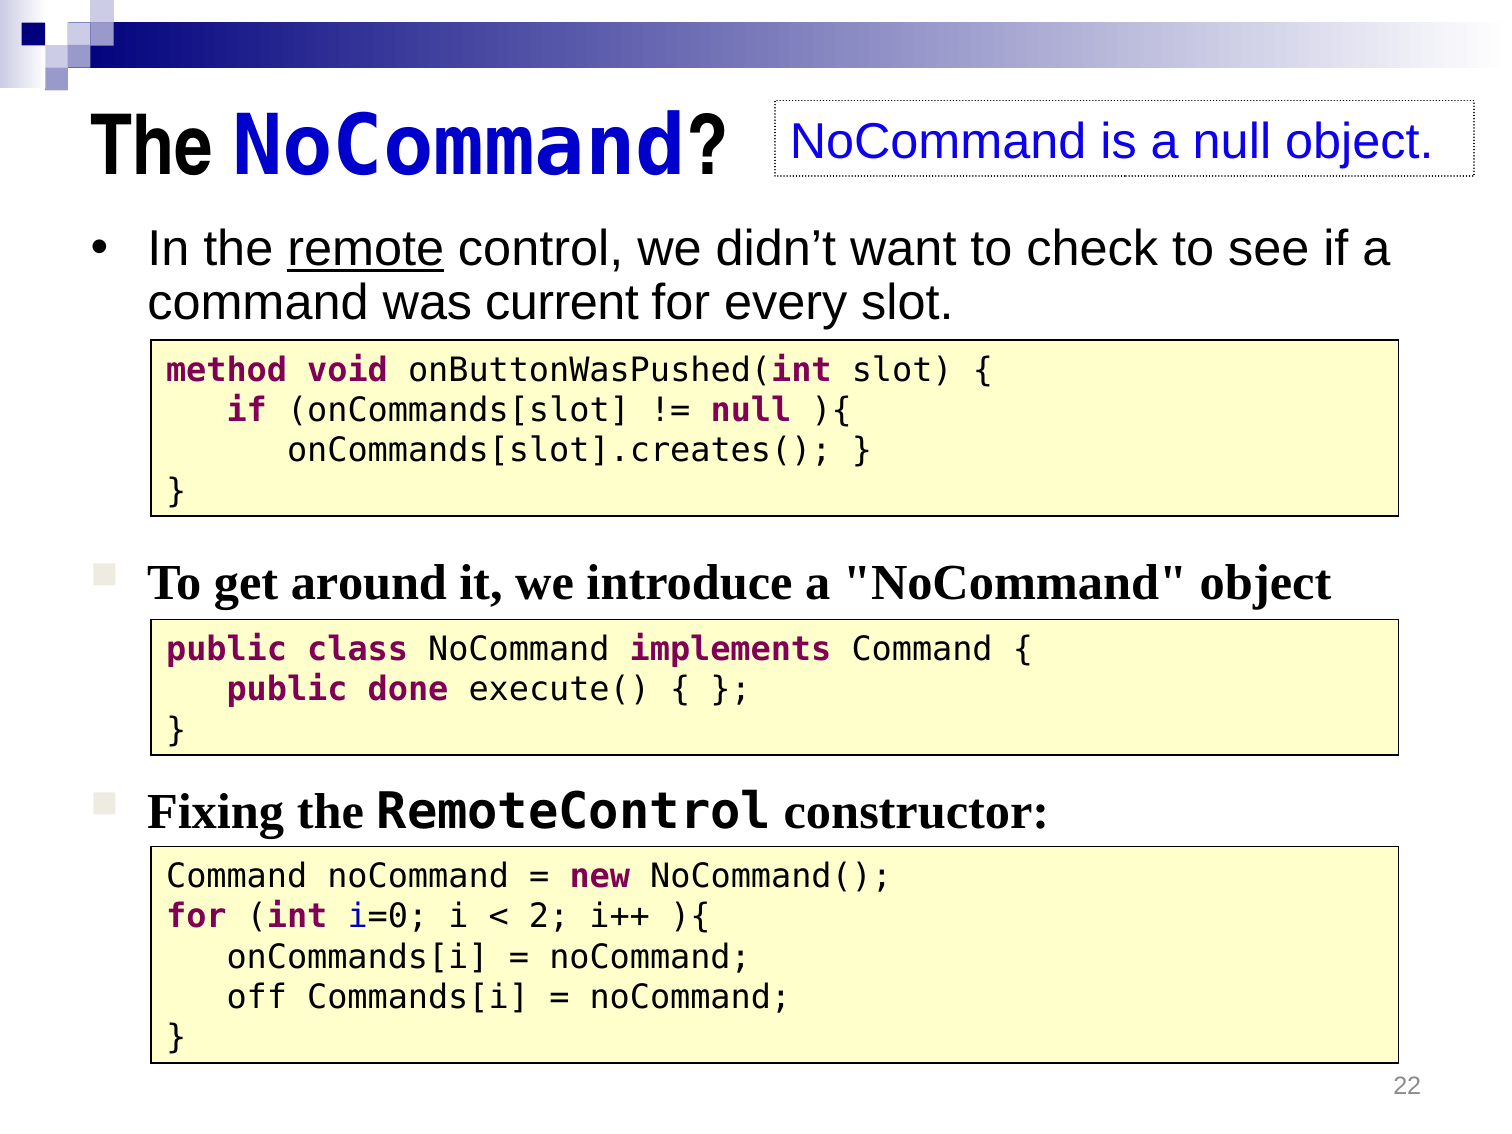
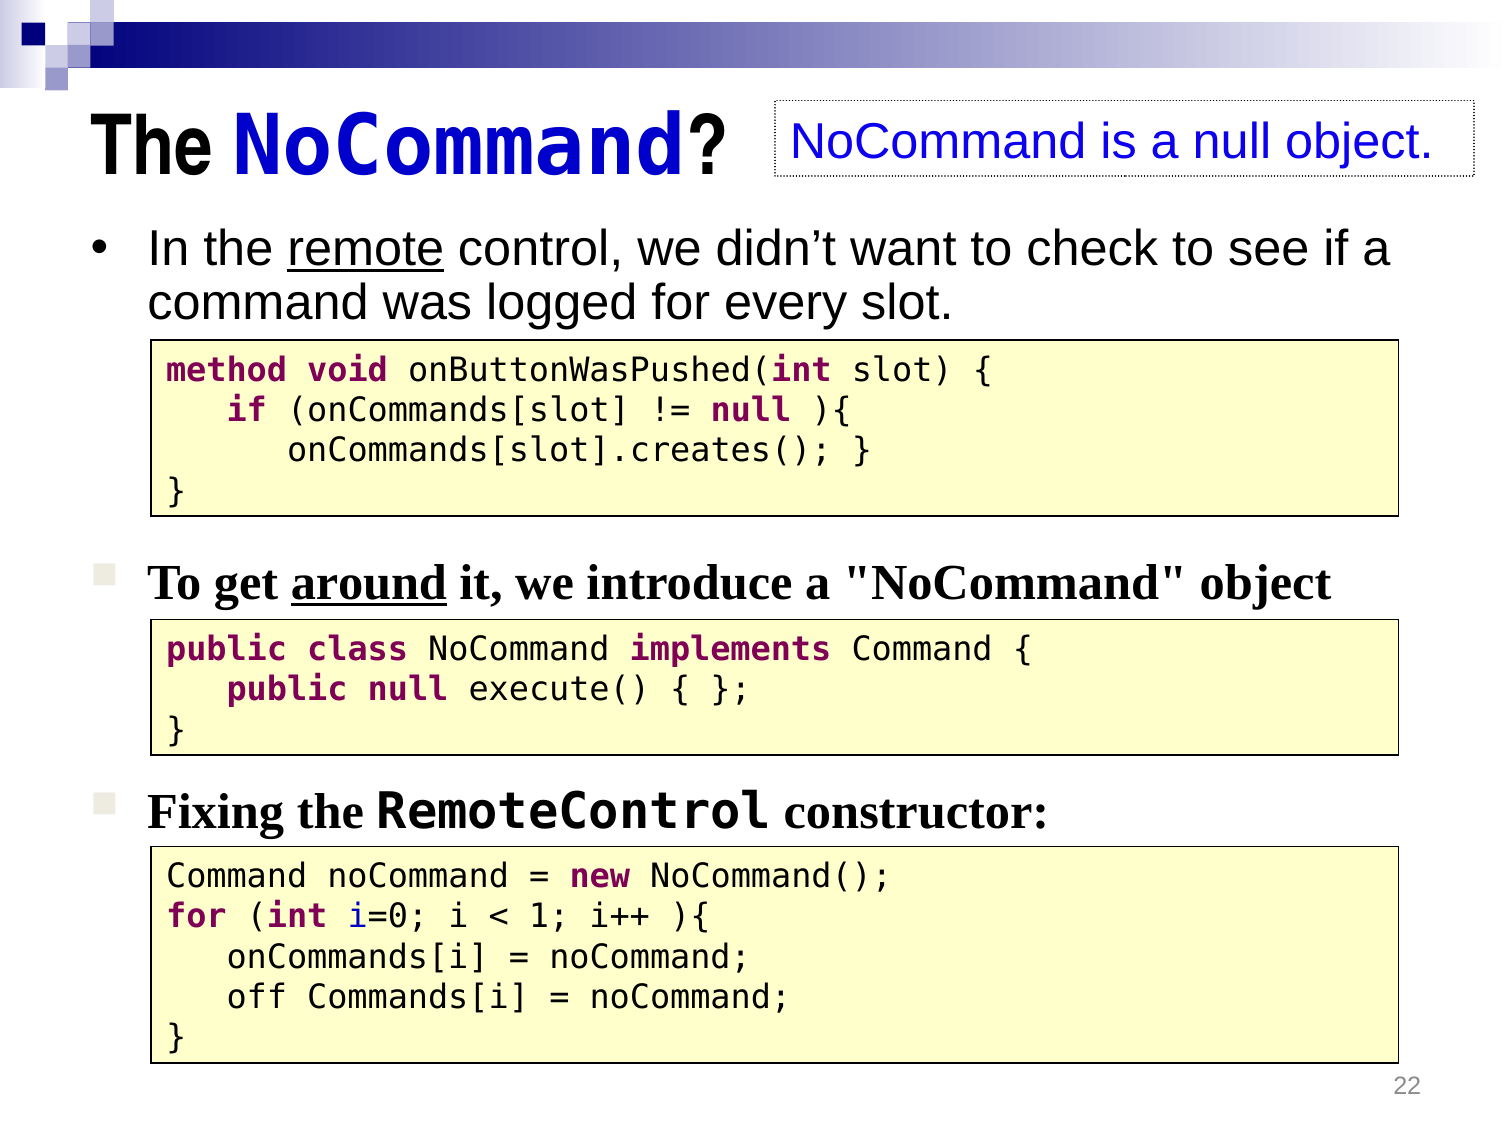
current: current -> logged
around underline: none -> present
public done: done -> null
2: 2 -> 1
